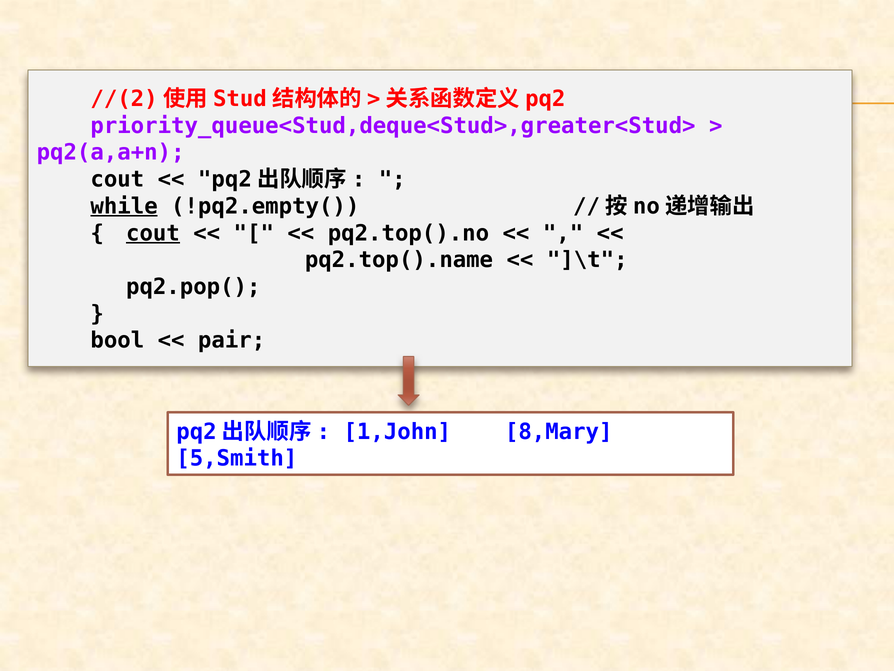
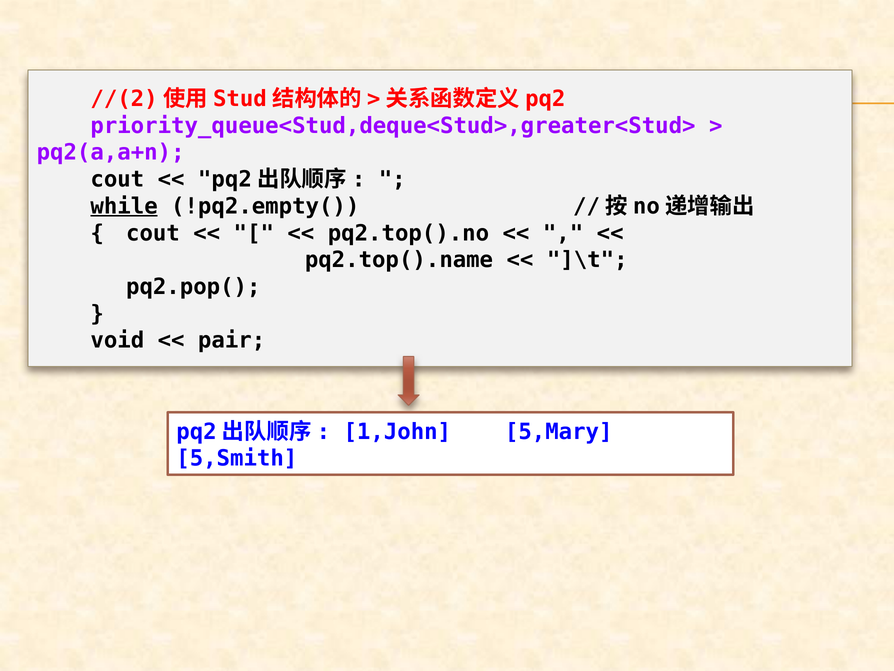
cout at (153, 233) underline: present -> none
bool: bool -> void
8,Mary: 8,Mary -> 5,Mary
